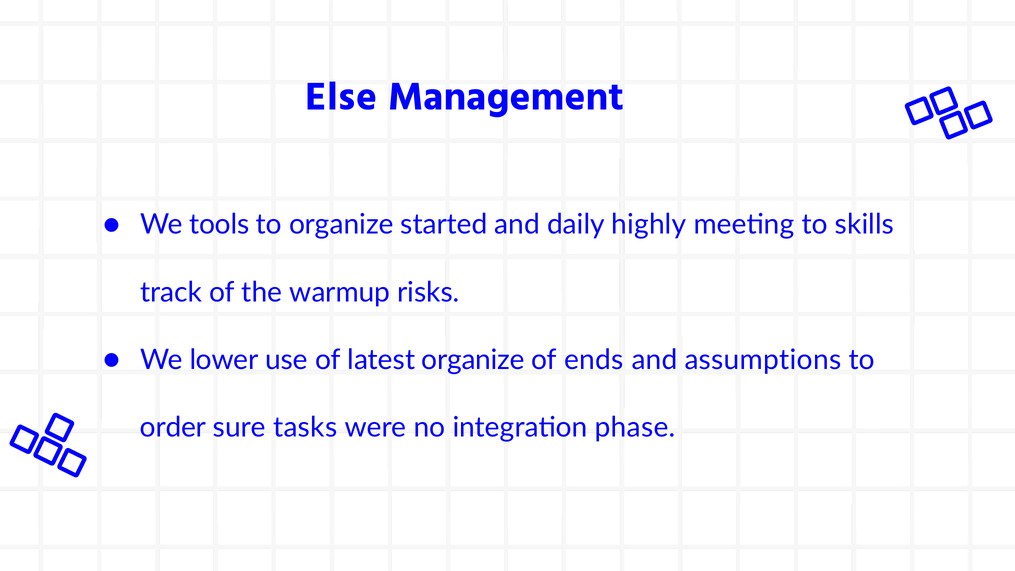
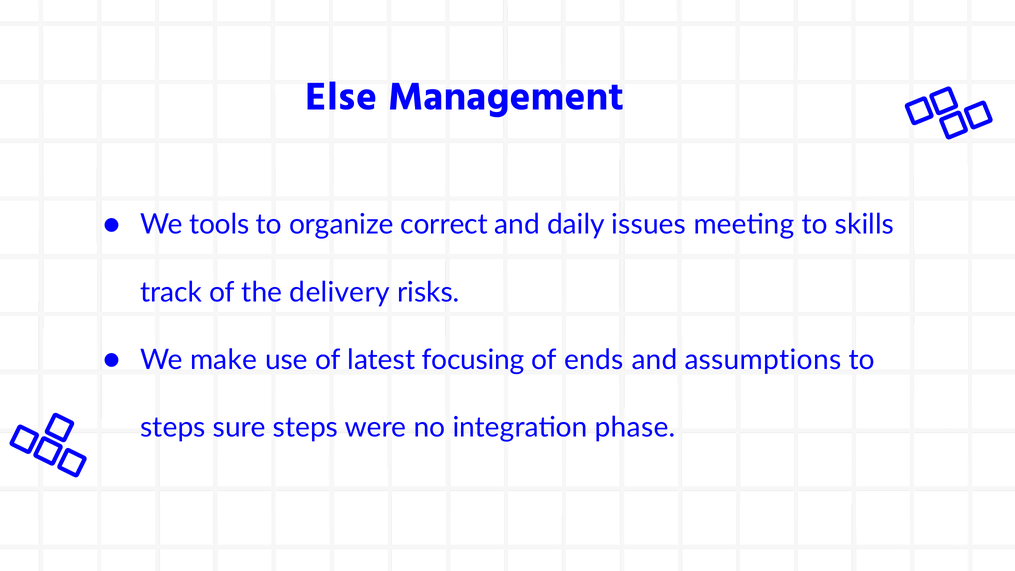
started: started -> correct
highly: highly -> issues
warmup: warmup -> delivery
lower: lower -> make
latest organize: organize -> focusing
order at (173, 428): order -> steps
sure tasks: tasks -> steps
